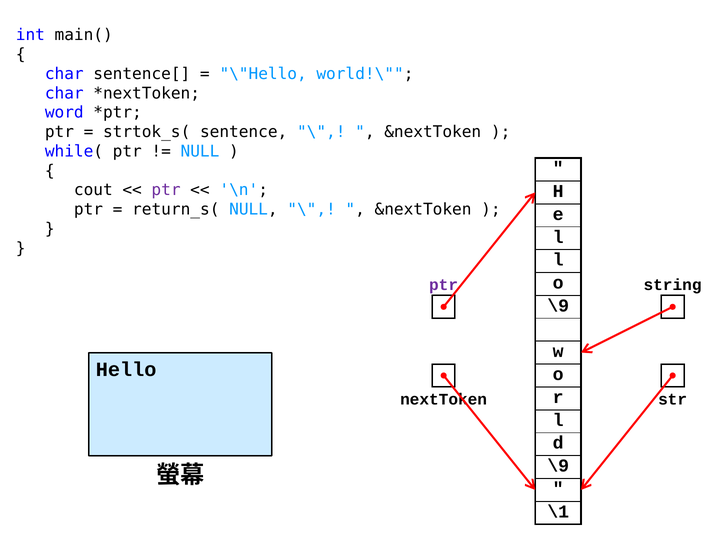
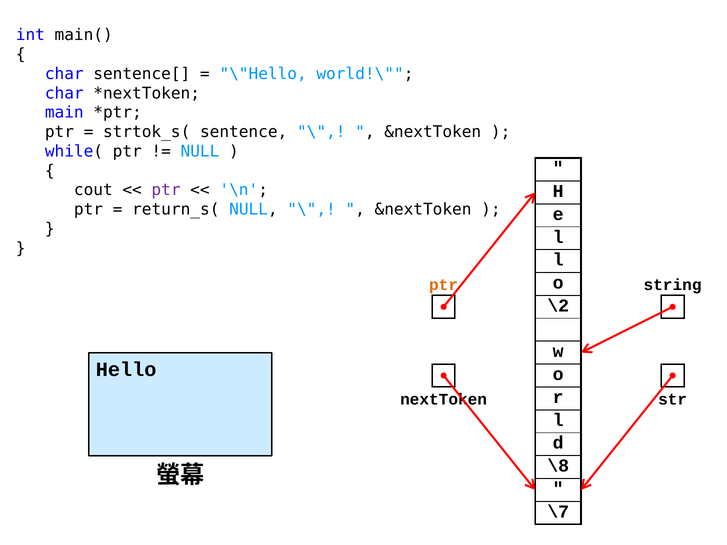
word: word -> main
ptr at (444, 285) colour: purple -> orange
\9 at (558, 306): \9 -> \2
\9 at (558, 466): \9 -> \8
\1: \1 -> \7
